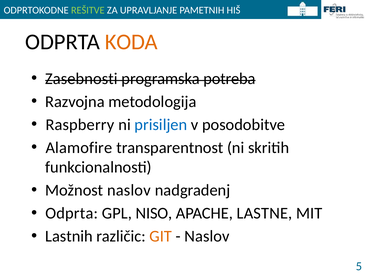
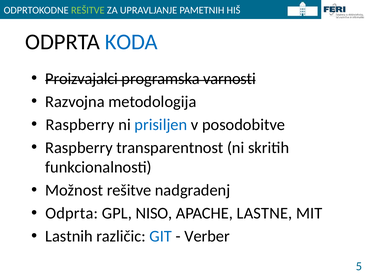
KODA colour: orange -> blue
Zasebnosti: Zasebnosti -> Proizvajalci
potreba: potreba -> varnosti
Alamofire at (79, 147): Alamofire -> Raspberry
Možnost naslov: naslov -> rešitve
GIT colour: orange -> blue
Naslov at (207, 236): Naslov -> Verber
